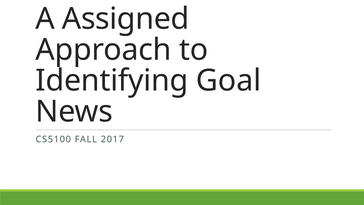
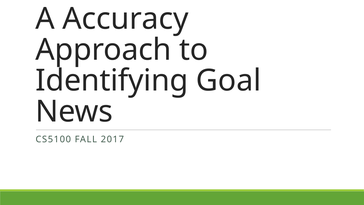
Assigned: Assigned -> Accuracy
